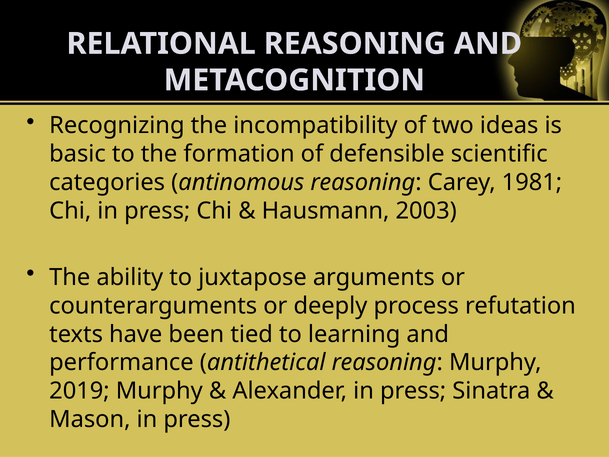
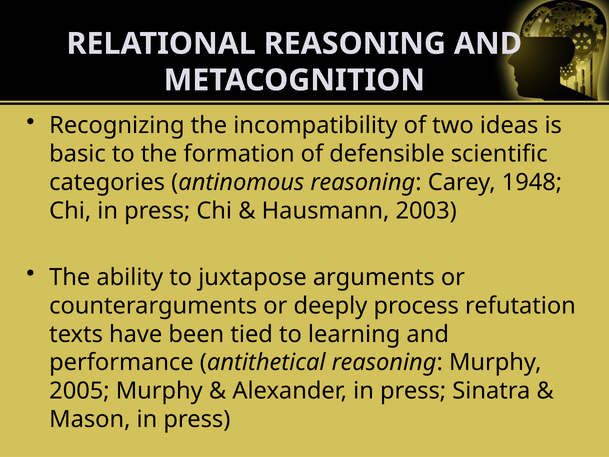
1981: 1981 -> 1948
2019: 2019 -> 2005
